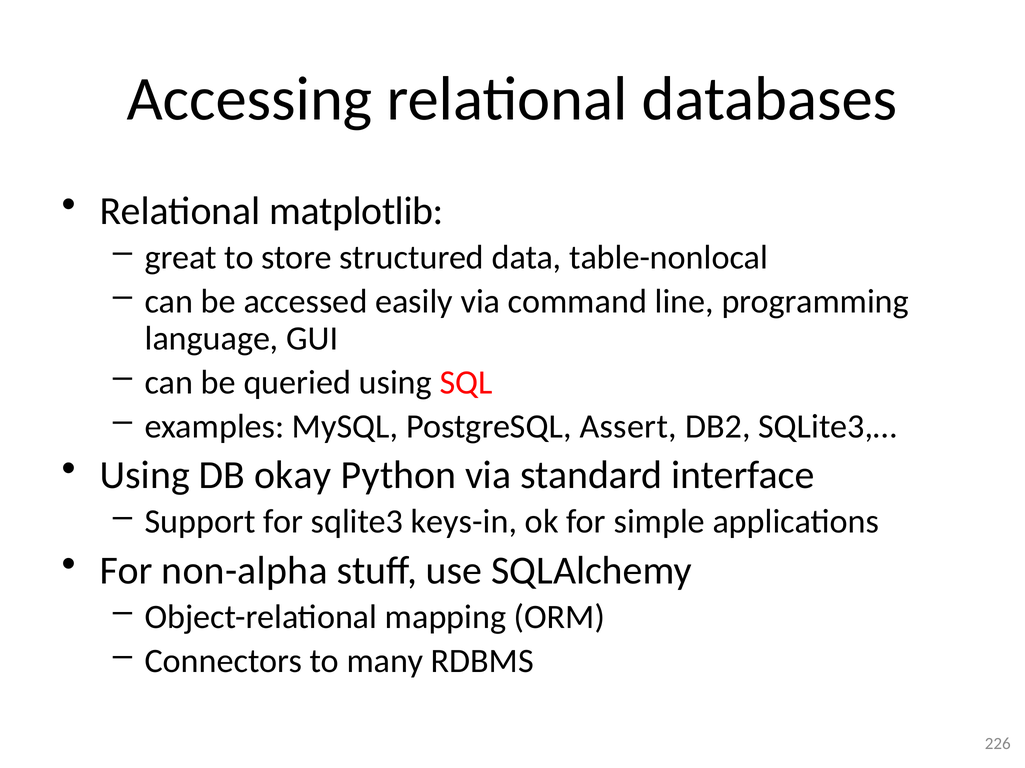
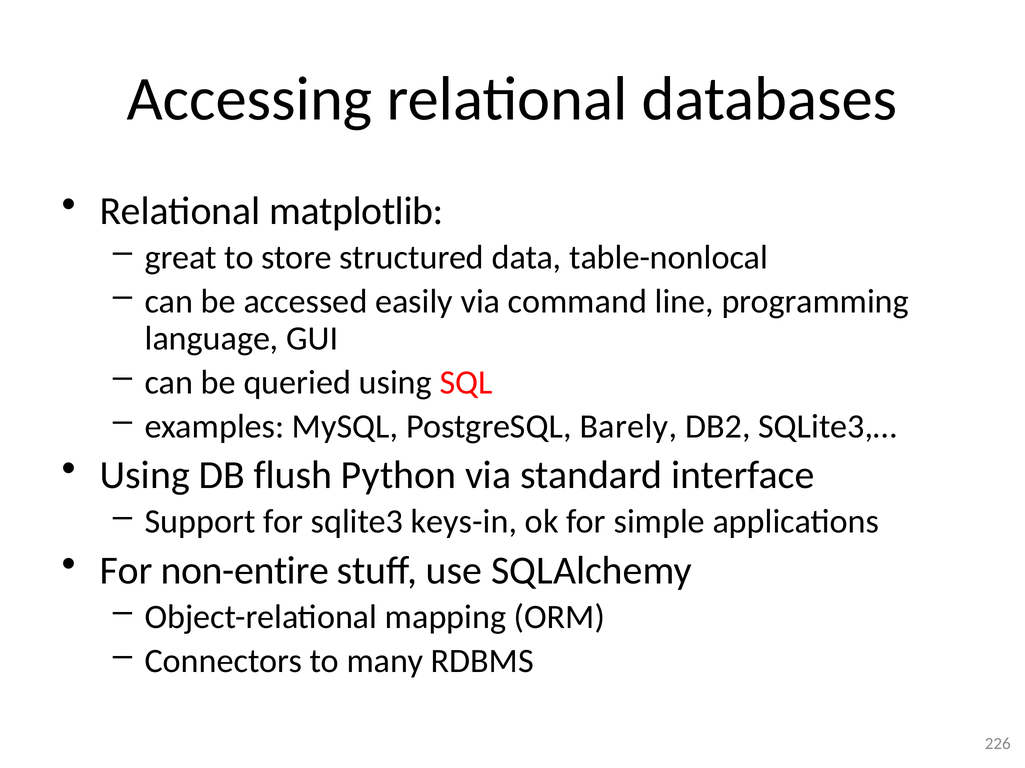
Assert: Assert -> Barely
okay: okay -> flush
non-alpha: non-alpha -> non-entire
